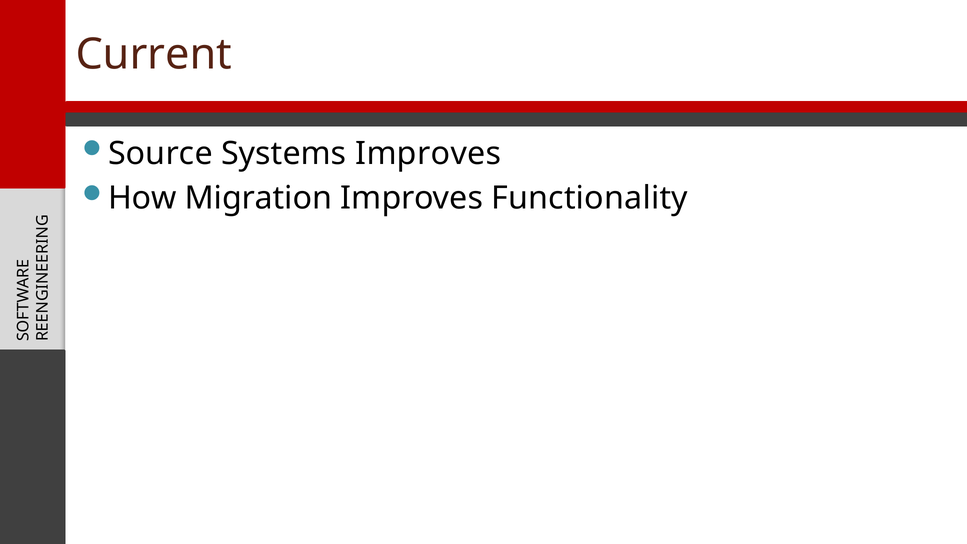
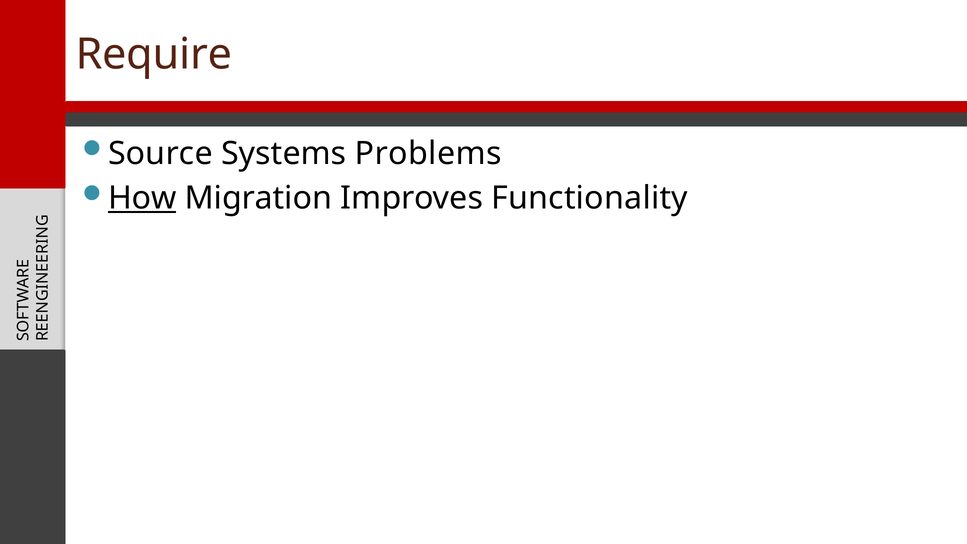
Current: Current -> Require
Systems Improves: Improves -> Problems
How underline: none -> present
